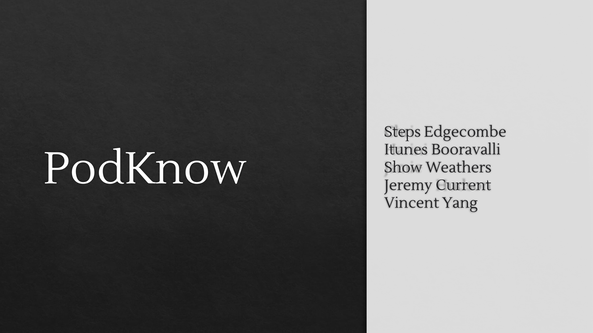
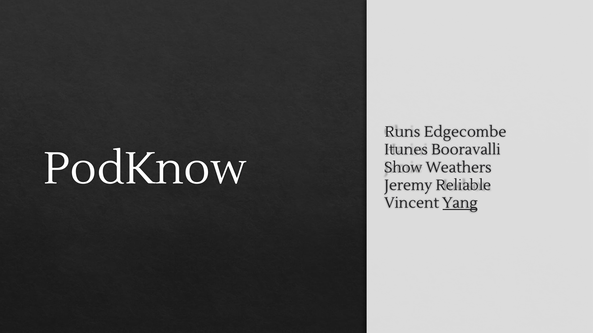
Steps: Steps -> Runs
Current: Current -> Reliable
Yang underline: none -> present
